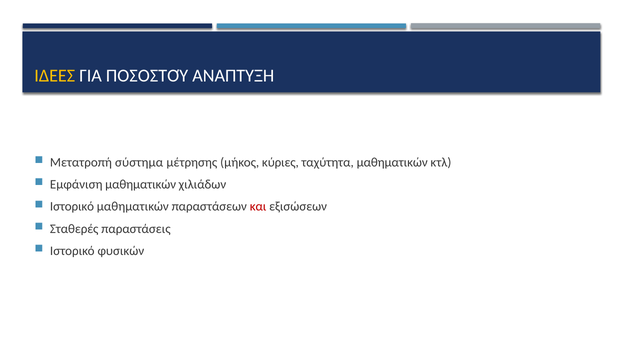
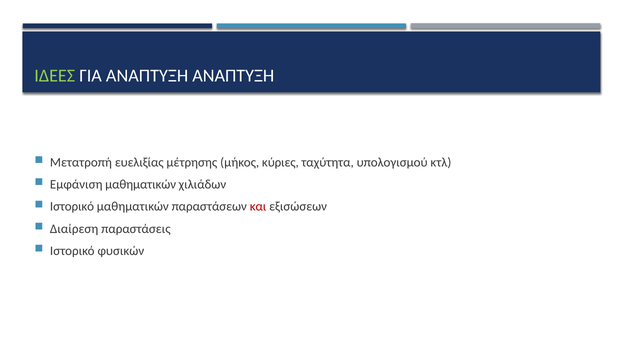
ΙΔΕΕΣ colour: yellow -> light green
ΓΙΑ ΠΟΣΟΣΤΟΎ: ΠΟΣΟΣΤΟΎ -> ΑΝΑΠΤΥΞΗ
σύστημα: σύστημα -> ευελιξίας
ταχύτητα μαθηματικών: μαθηματικών -> υπολογισμού
Σταθερές: Σταθερές -> Διαίρεση
